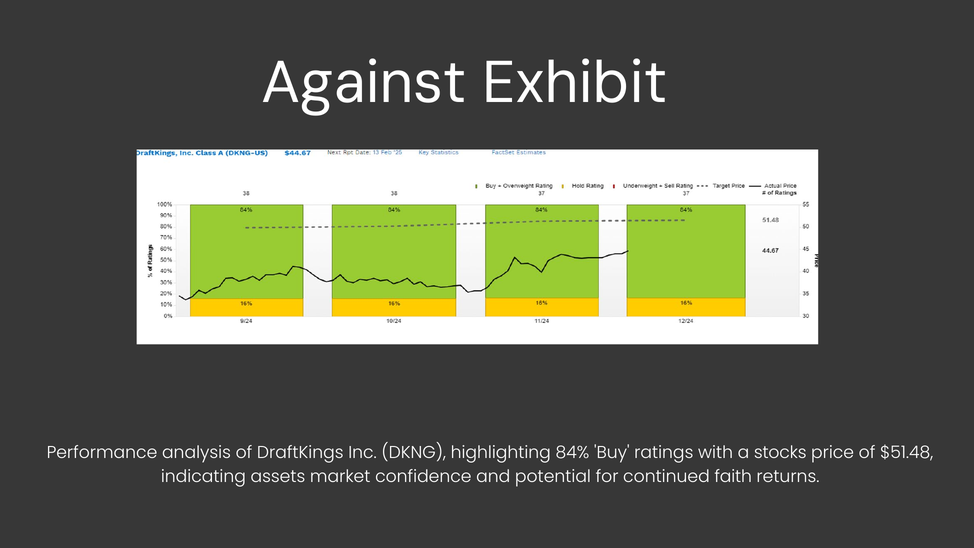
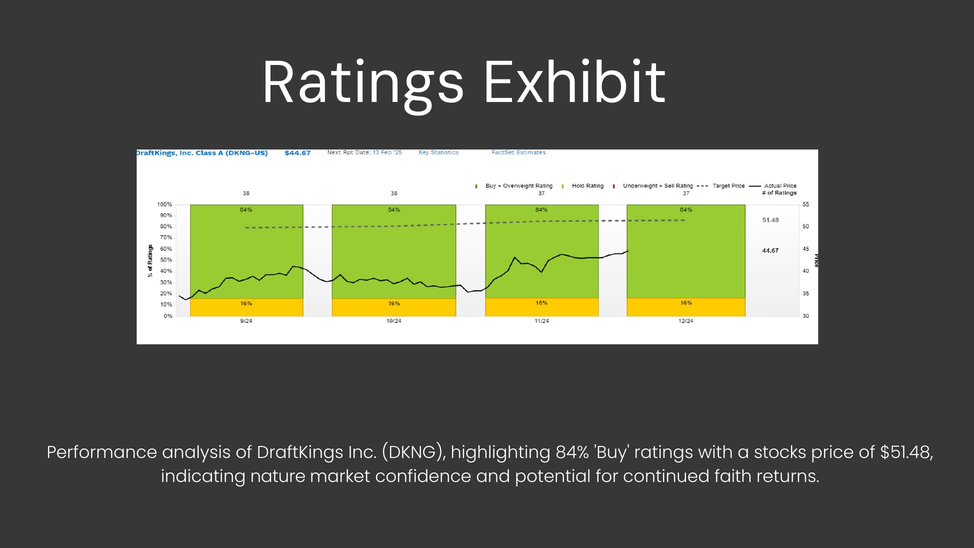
Against at (364, 83): Against -> Ratings
assets: assets -> nature
